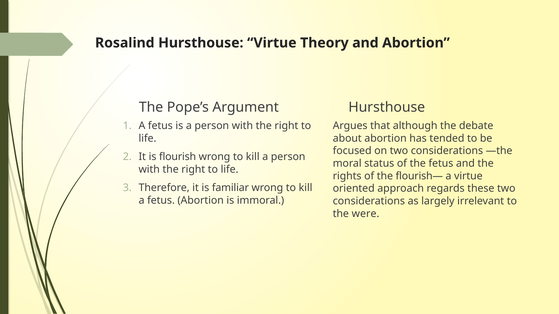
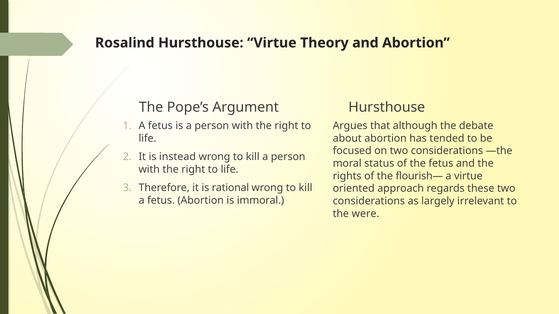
flourish: flourish -> instead
familiar: familiar -> rational
